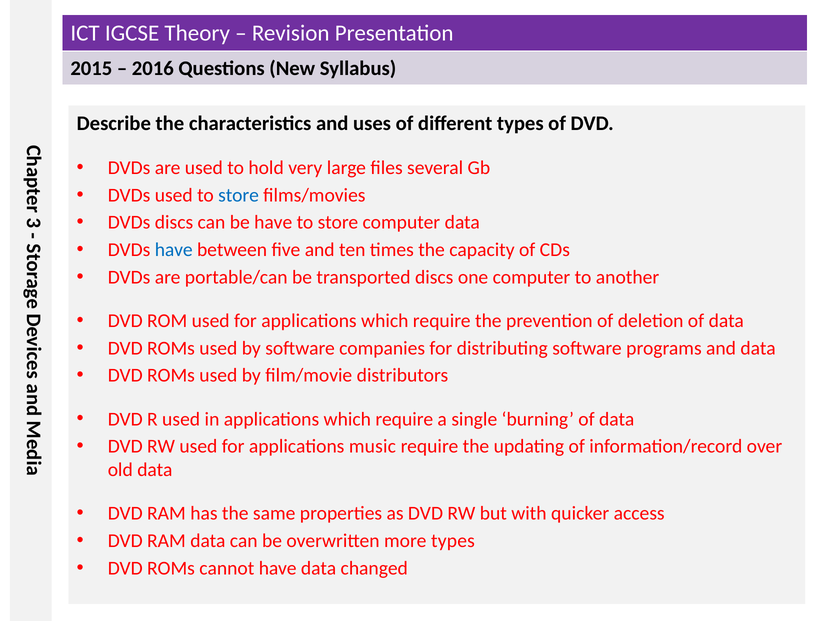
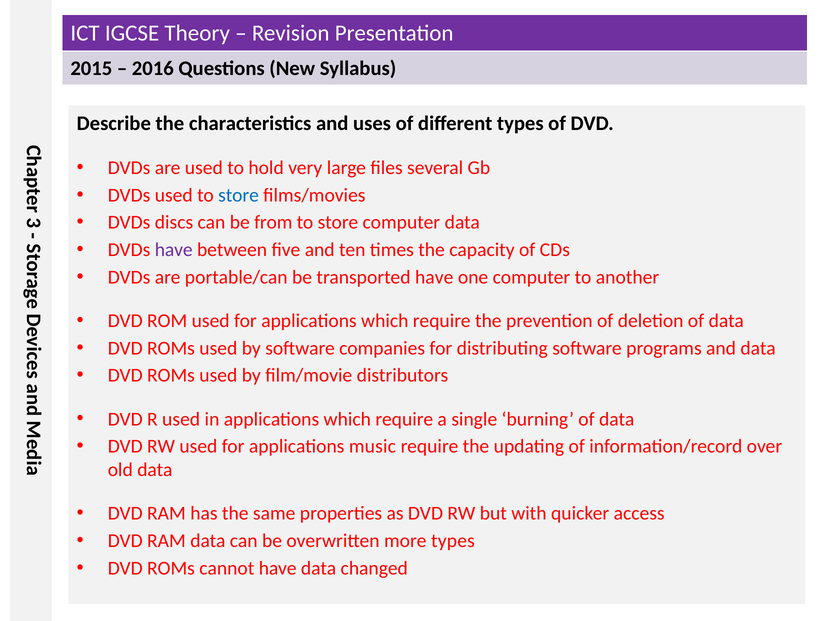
be have: have -> from
have at (174, 250) colour: blue -> purple
transported discs: discs -> have
